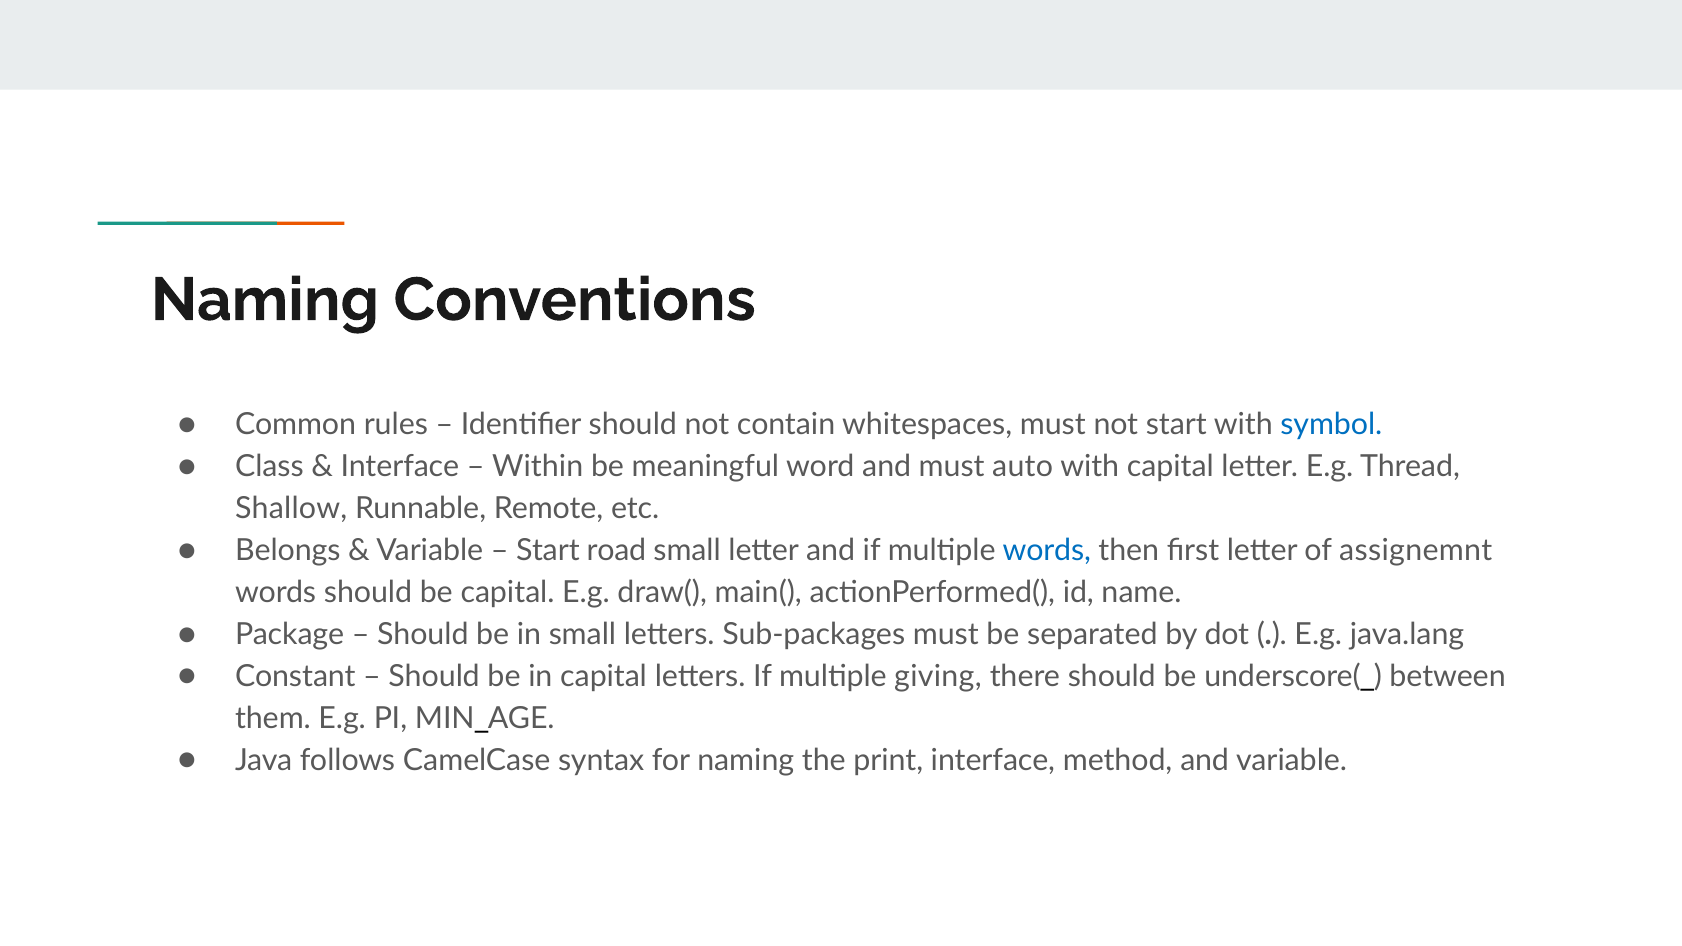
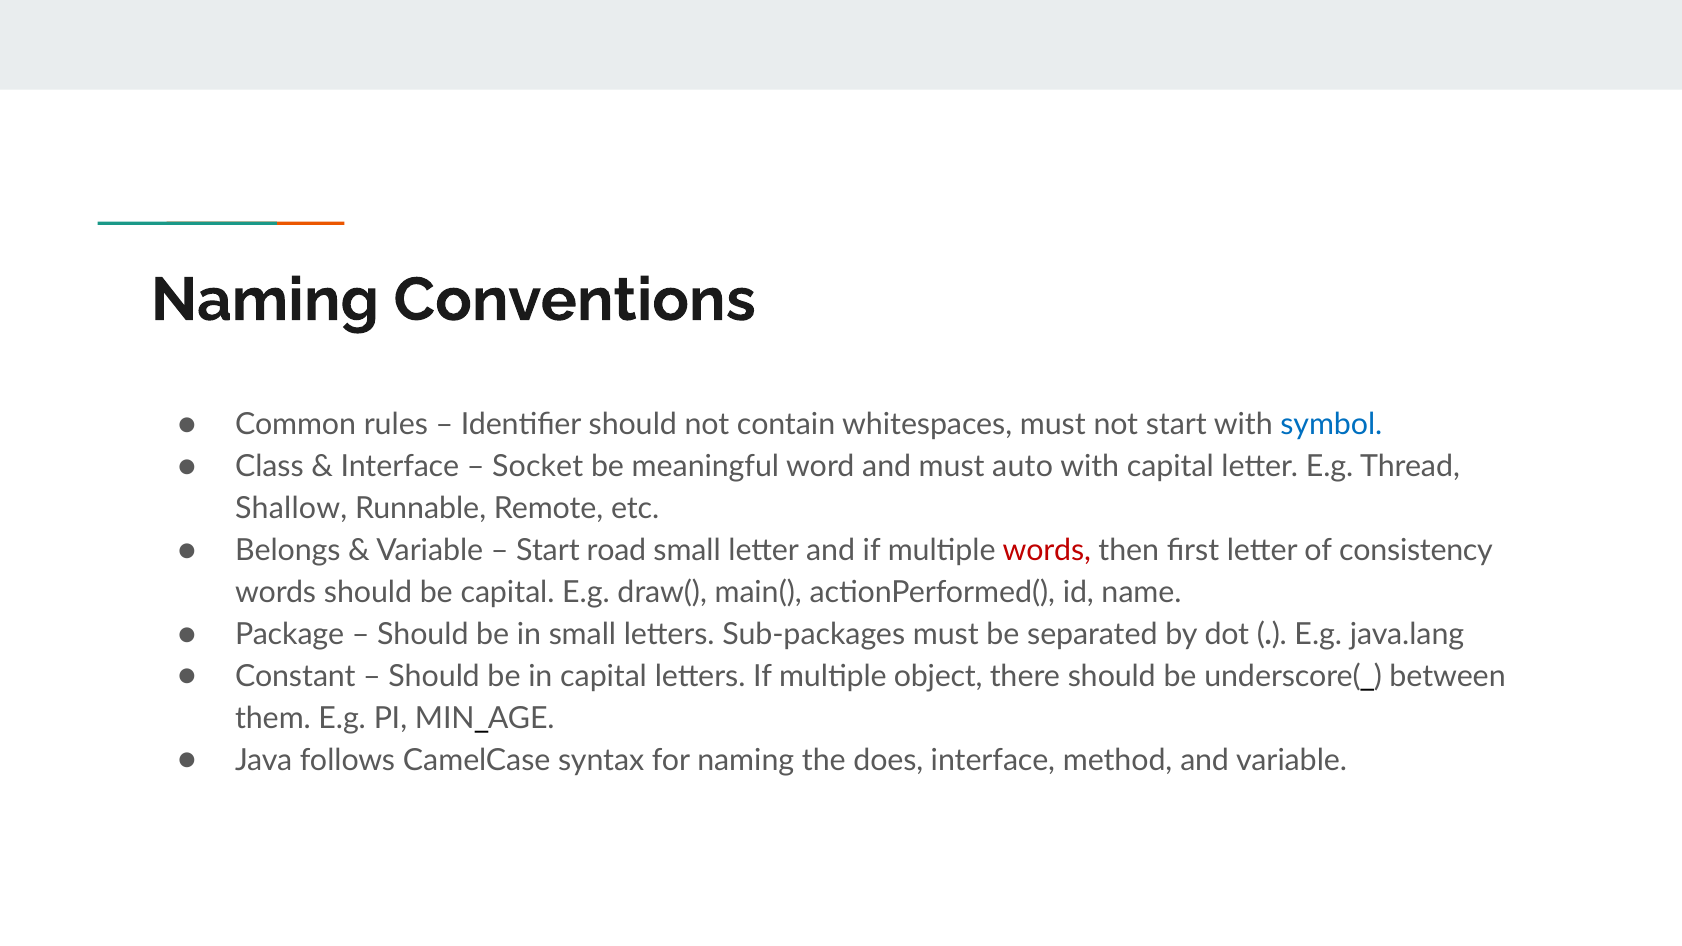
Within: Within -> Socket
words at (1047, 551) colour: blue -> red
assignemnt: assignemnt -> consistency
giving: giving -> object
print: print -> does
